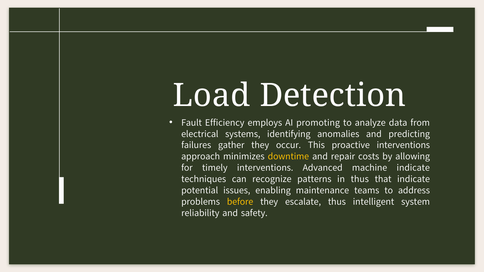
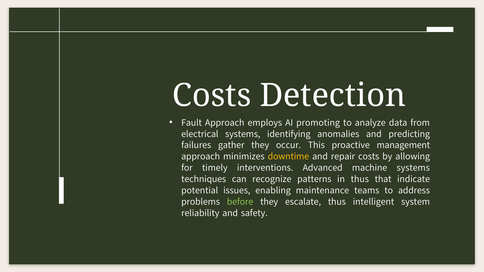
Load at (212, 96): Load -> Costs
Fault Efficiency: Efficiency -> Approach
proactive interventions: interventions -> management
machine indicate: indicate -> systems
before colour: yellow -> light green
